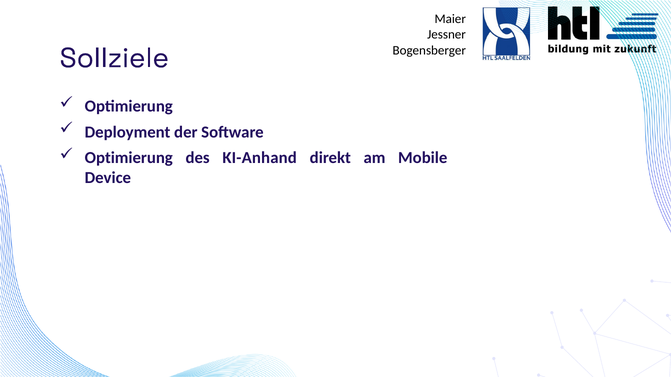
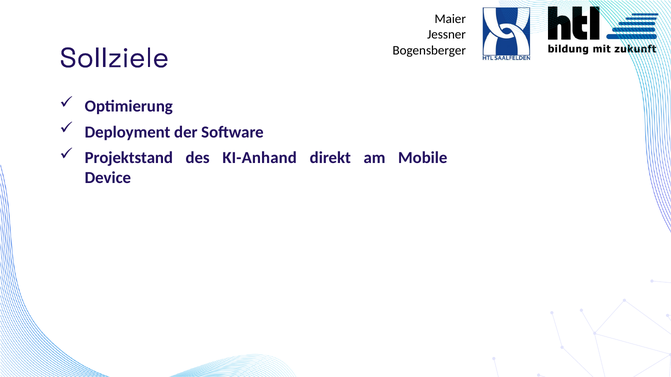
Optimierung at (129, 158): Optimierung -> Projektstand
